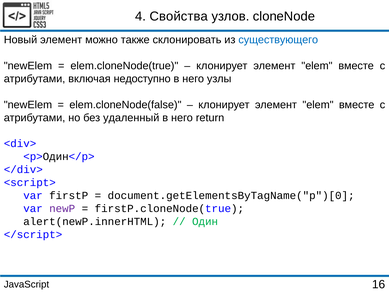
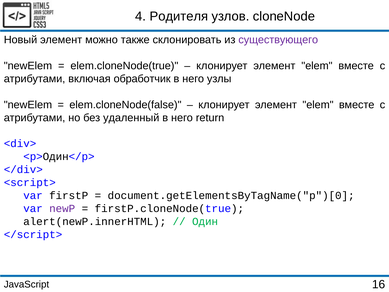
Свойства: Свойства -> Родителя
существующего colour: blue -> purple
недоступно: недоступно -> обработчик
